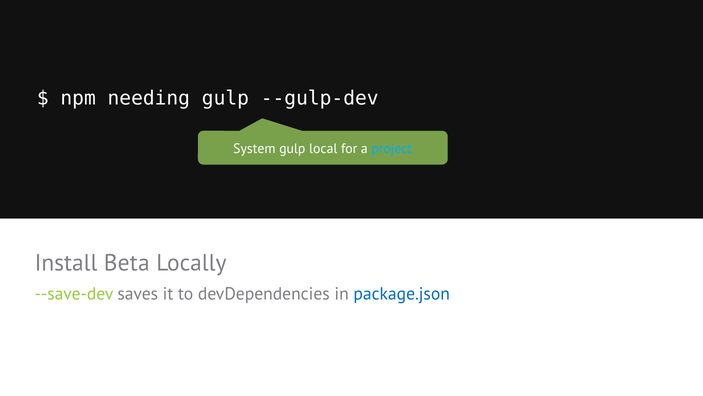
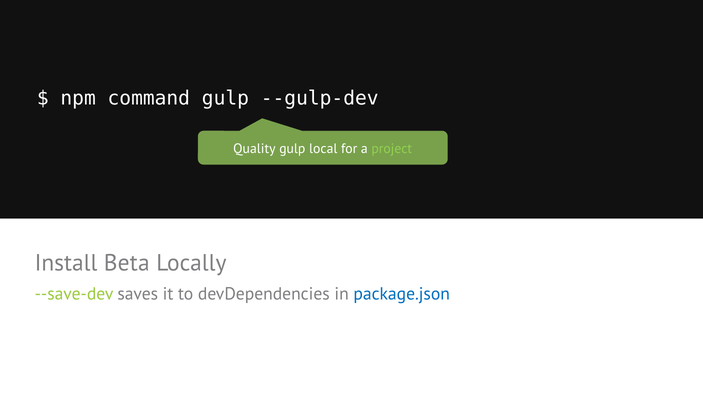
needing: needing -> command
System: System -> Quality
project colour: light blue -> light green
